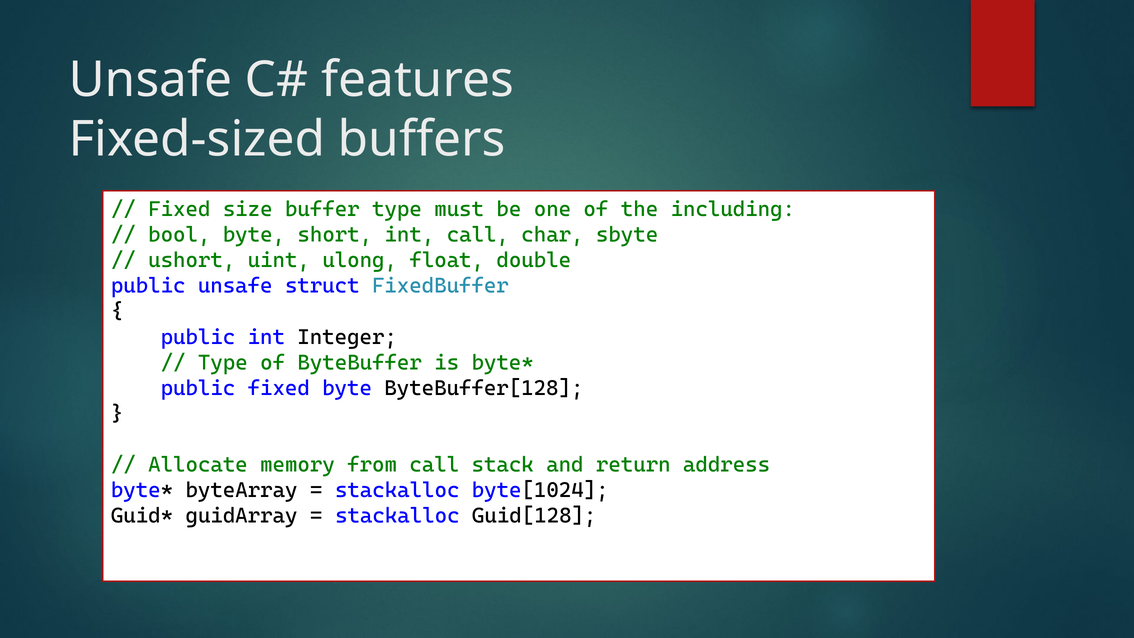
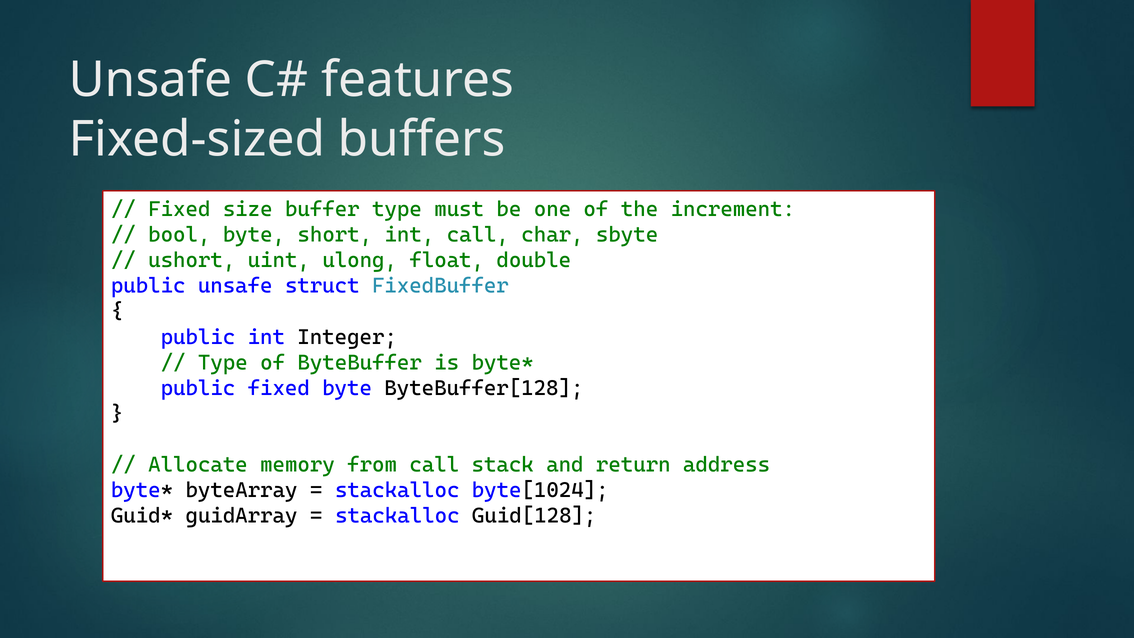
including: including -> increment
